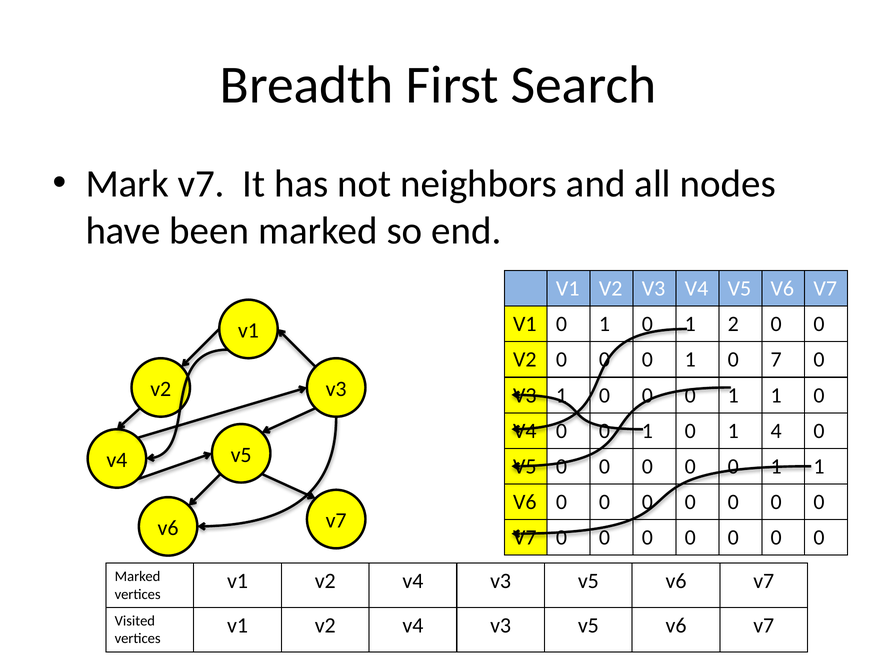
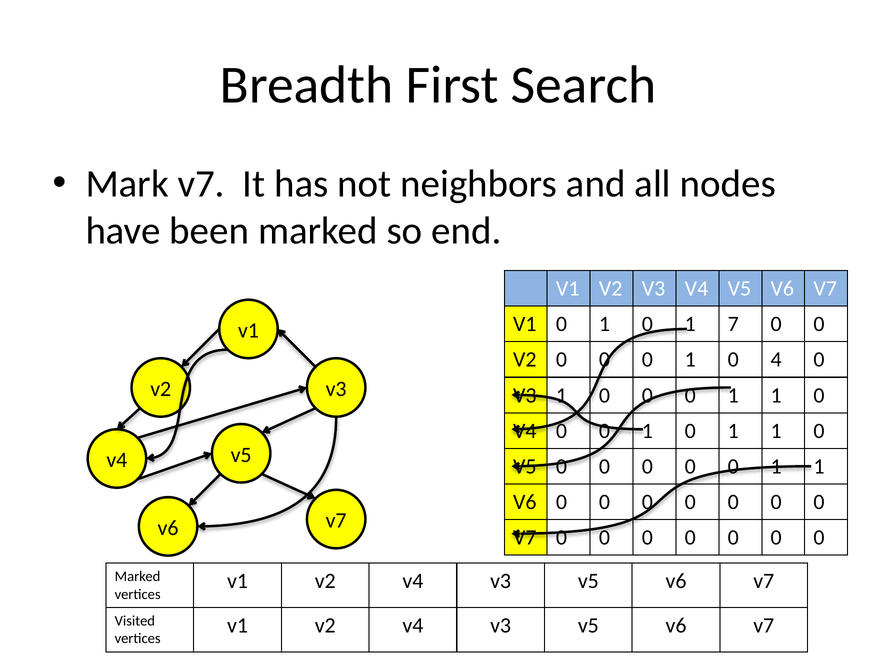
2: 2 -> 7
7: 7 -> 4
4 at (776, 431): 4 -> 1
